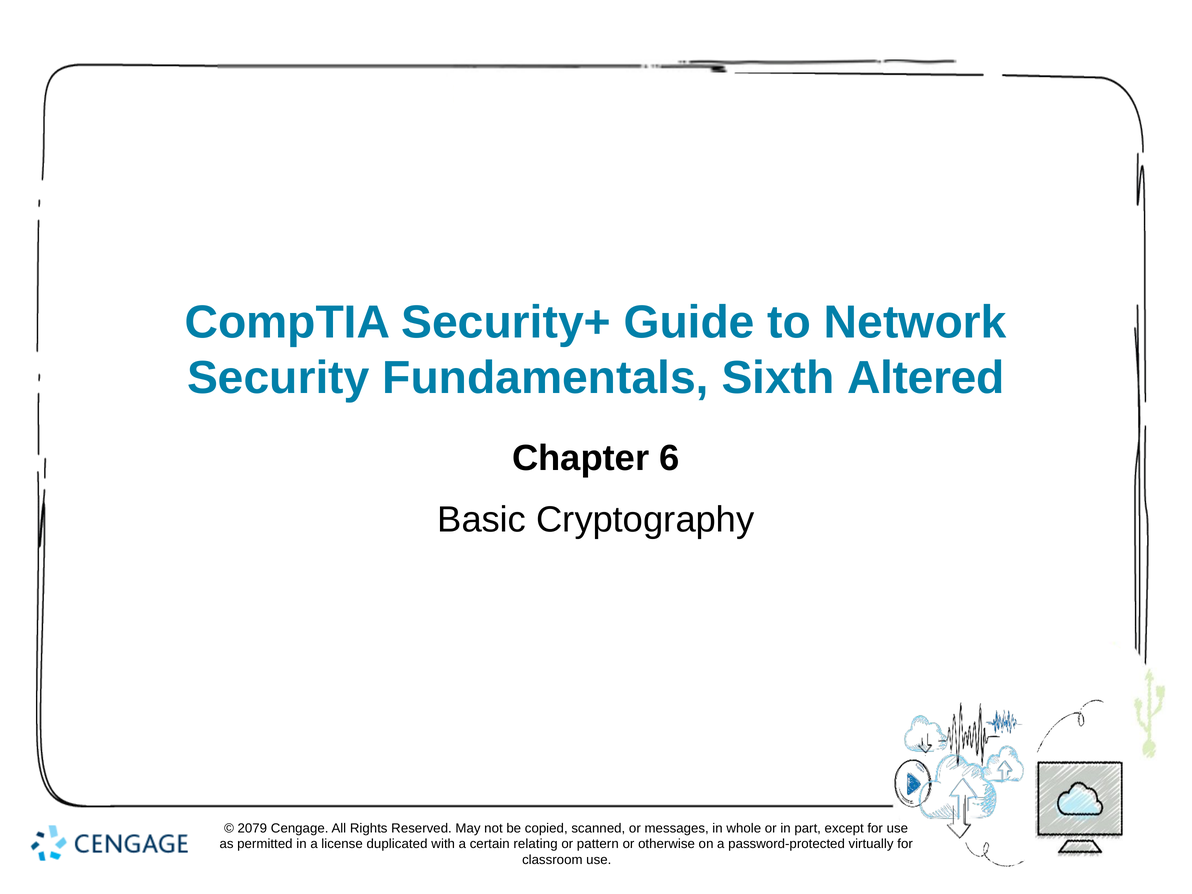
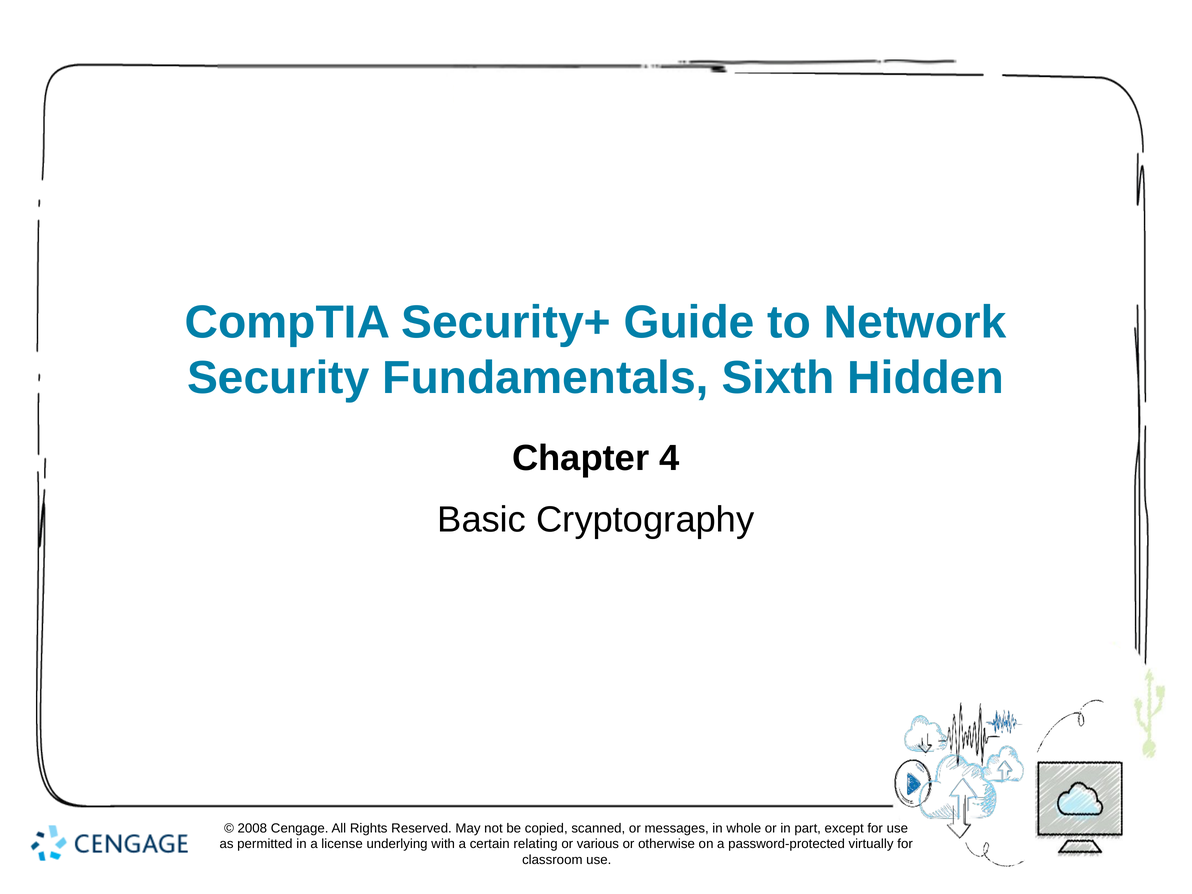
Altered: Altered -> Hidden
6: 6 -> 4
2079: 2079 -> 2008
duplicated: duplicated -> underlying
pattern: pattern -> various
